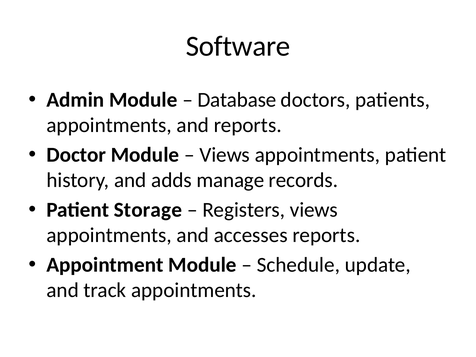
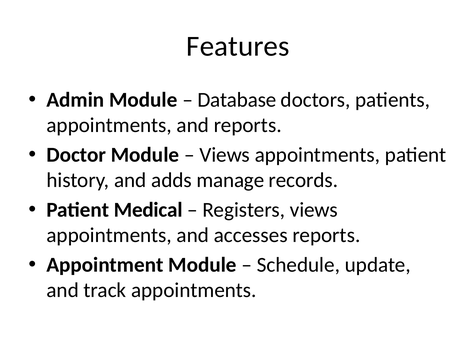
Software: Software -> Features
Storage: Storage -> Medical
